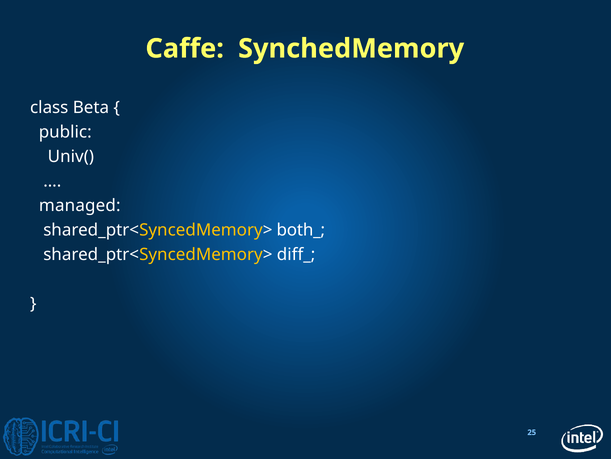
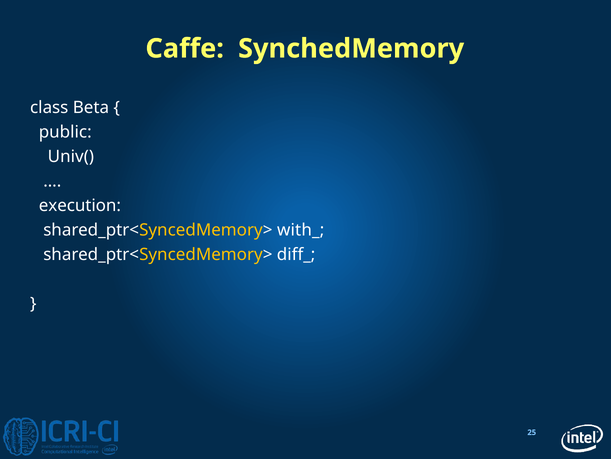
managed: managed -> execution
both_: both_ -> with_
